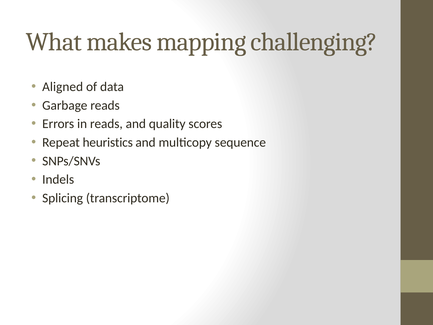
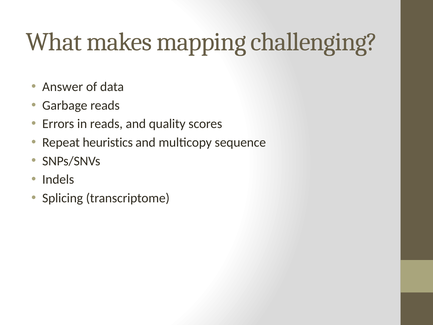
Aligned: Aligned -> Answer
